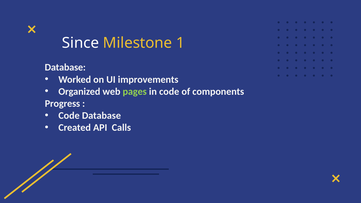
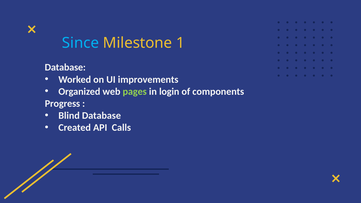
Since colour: white -> light blue
in code: code -> login
Code at (69, 116): Code -> Blind
